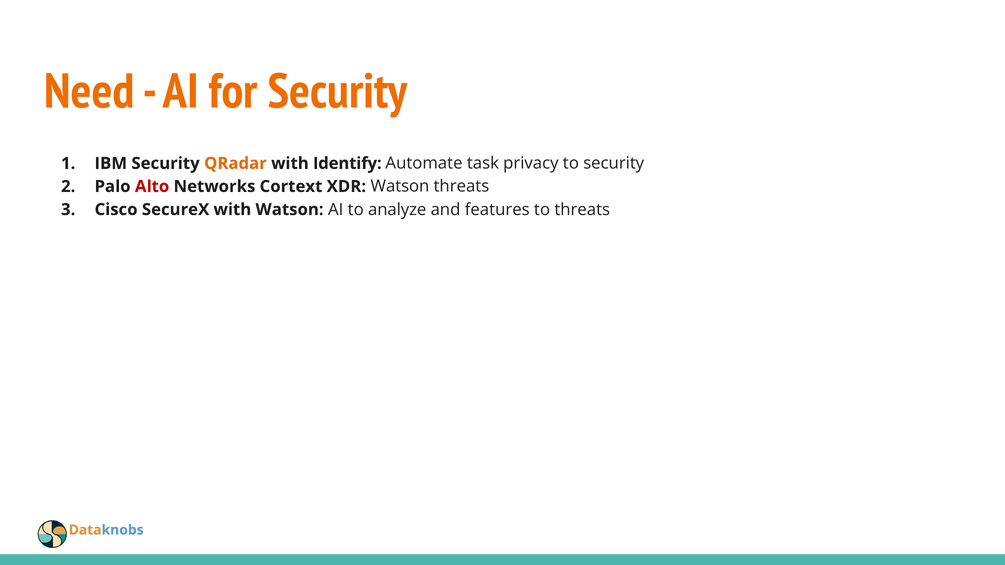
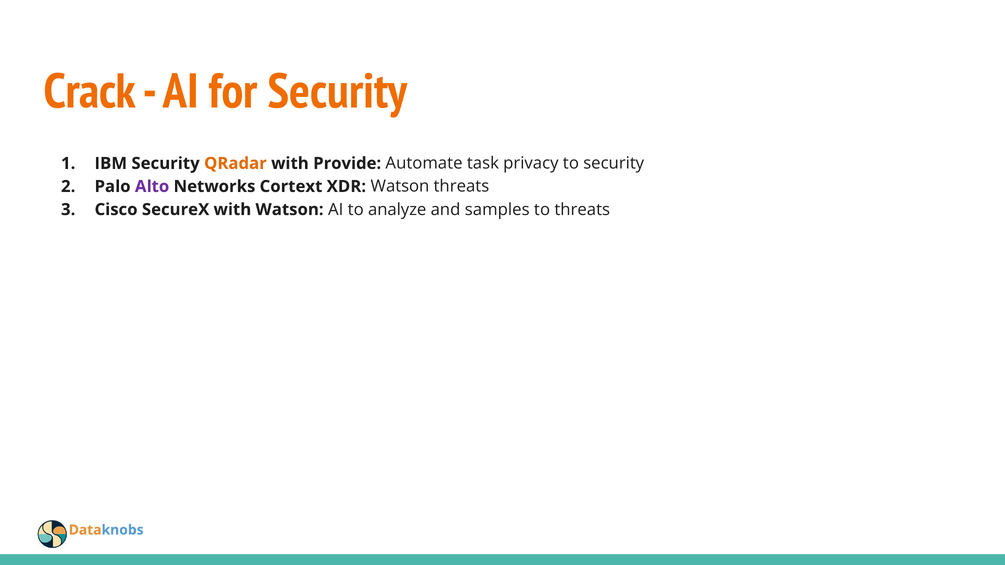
Need: Need -> Crack
Identify: Identify -> Provide
Alto colour: red -> purple
features: features -> samples
